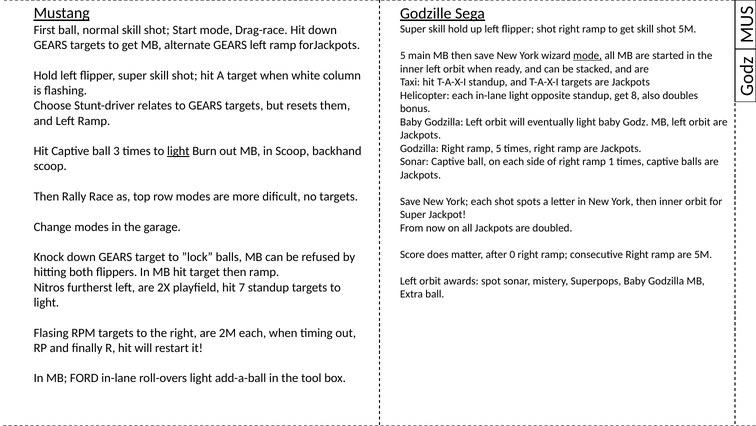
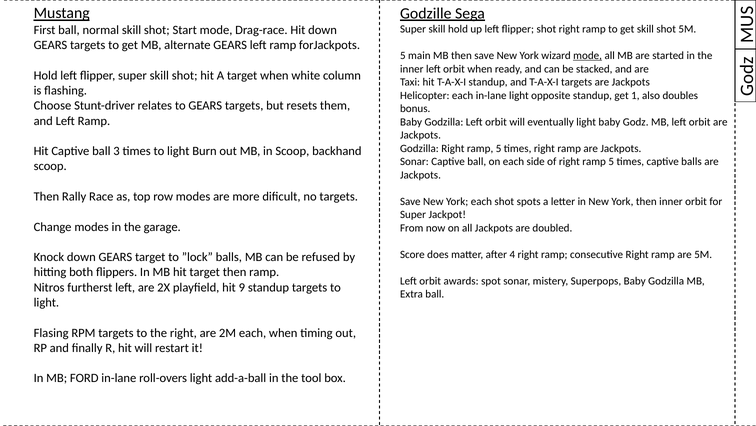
8: 8 -> 1
light at (178, 151) underline: present -> none
of right ramp 1: 1 -> 5
0: 0 -> 4
7: 7 -> 9
